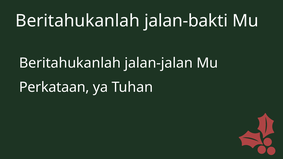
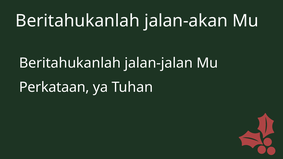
jalan-bakti: jalan-bakti -> jalan-akan
